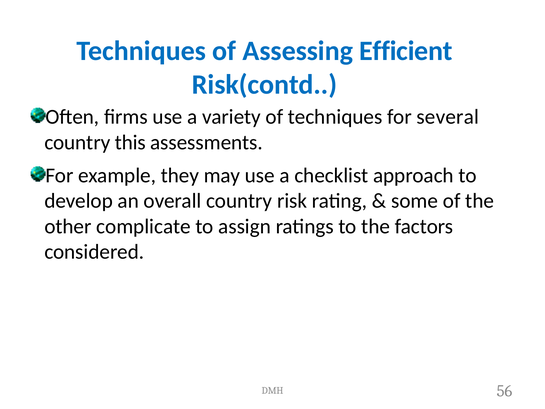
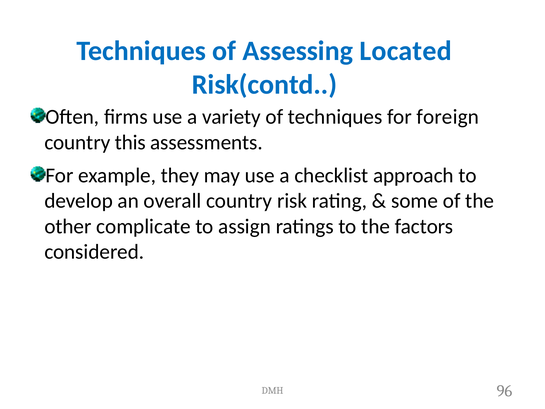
Efficient: Efficient -> Located
several: several -> foreign
56: 56 -> 96
